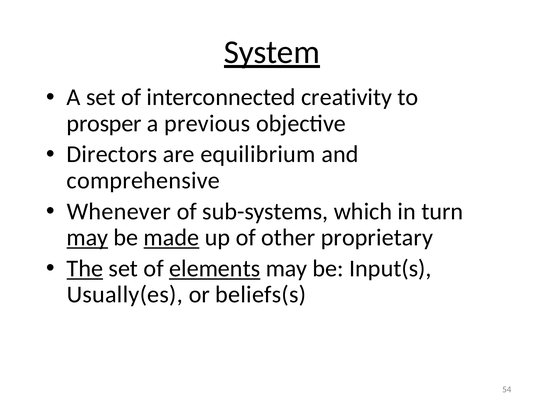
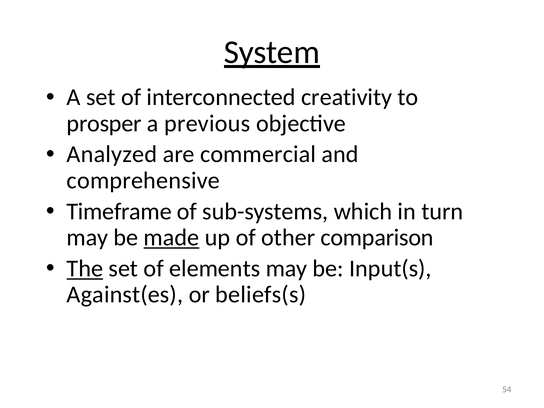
Directors: Directors -> Analyzed
equilibrium: equilibrium -> commercial
Whenever: Whenever -> Timeframe
may at (87, 238) underline: present -> none
proprietary: proprietary -> comparison
elements underline: present -> none
Usually(es: Usually(es -> Against(es
